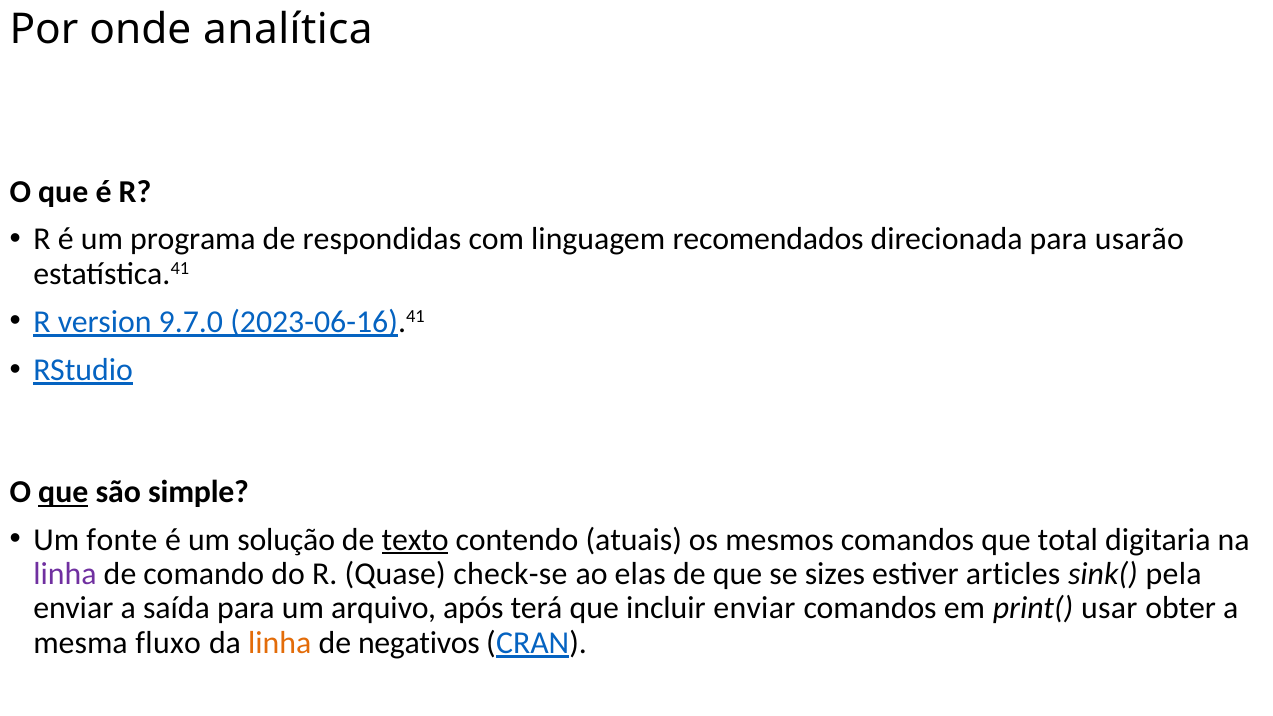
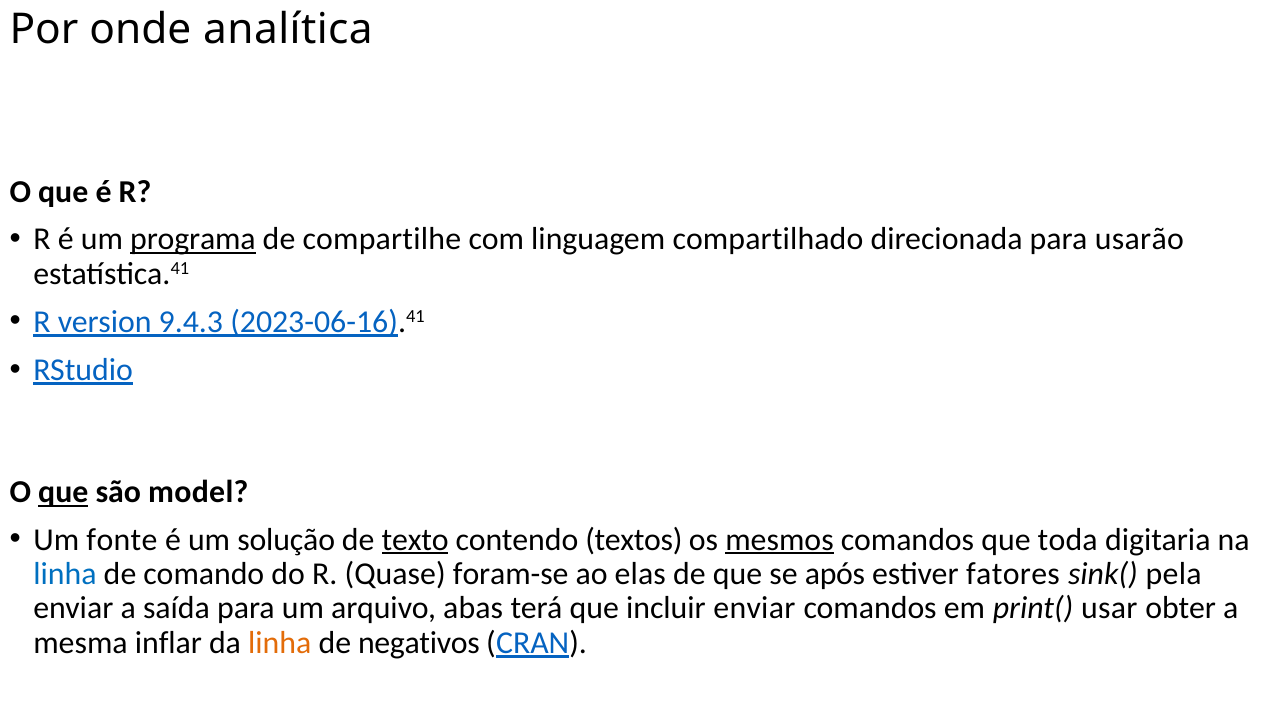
programa underline: none -> present
respondidas: respondidas -> compartilhe
linguagem recomendados: recomendados -> compartilhado
9.7.0: 9.7.0 -> 9.4.3
simple: simple -> model
atuais: atuais -> textos
mesmos underline: none -> present
total: total -> toda
linha at (65, 574) colour: purple -> blue
check-se: check-se -> foram-se
sizes: sizes -> após
articles: articles -> fatores
após: após -> abas
fluxo: fluxo -> inflar
